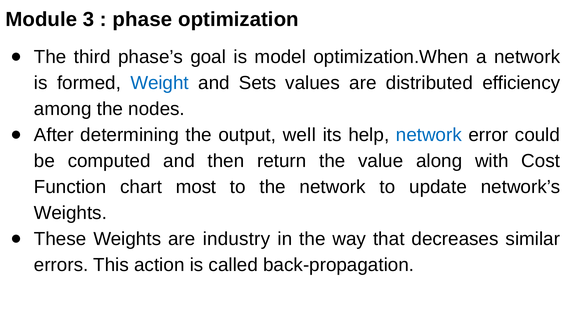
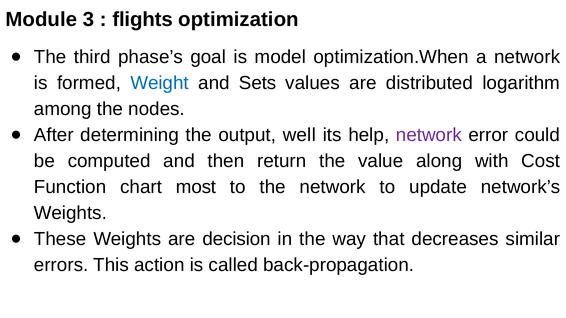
phase: phase -> flights
efficiency: efficiency -> logarithm
network at (429, 135) colour: blue -> purple
industry: industry -> decision
